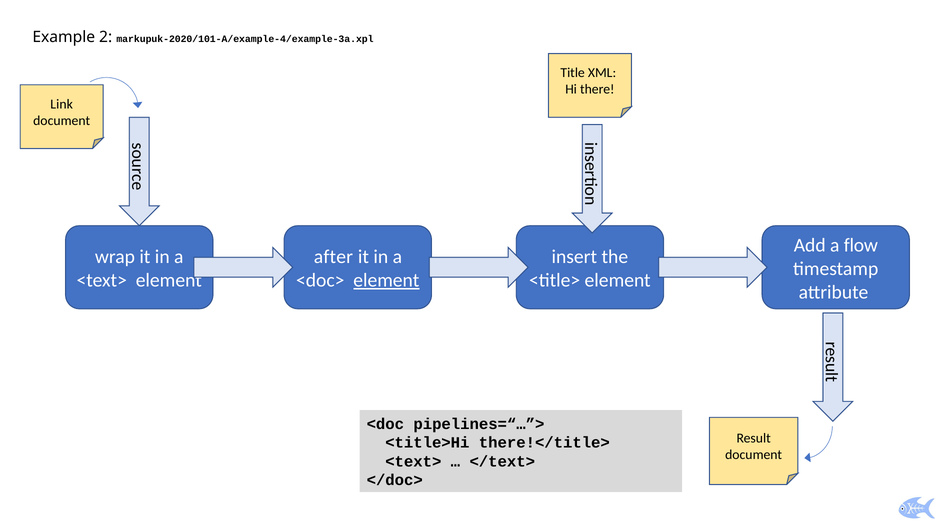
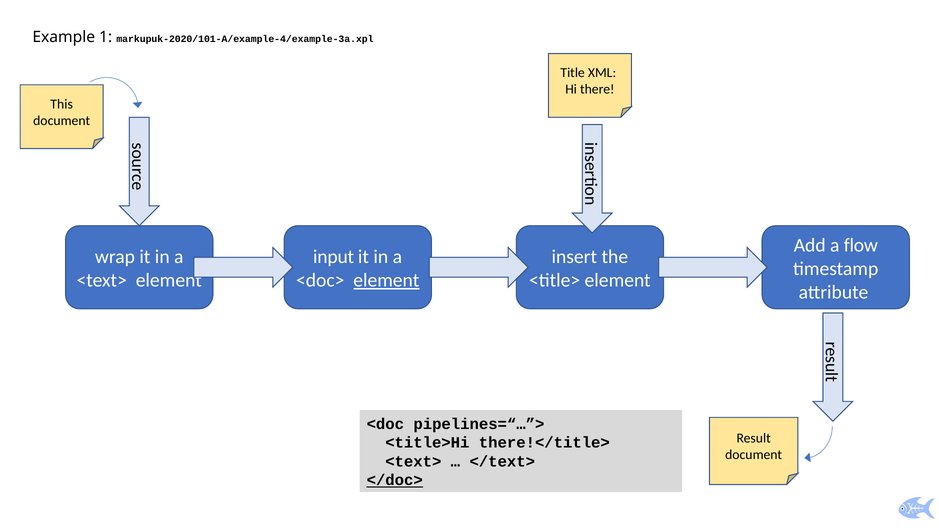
2: 2 -> 1
Link: Link -> This
after: after -> input
</doc> underline: none -> present
